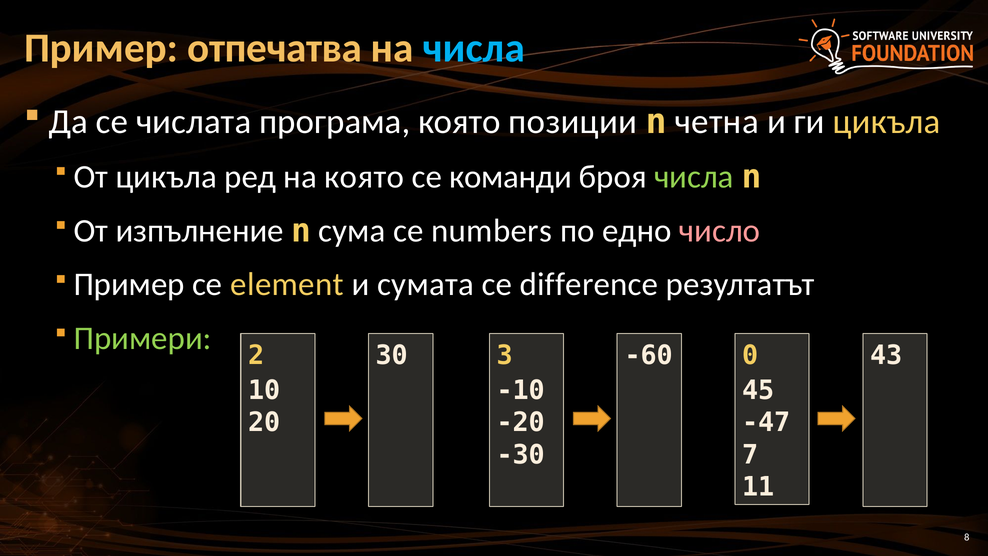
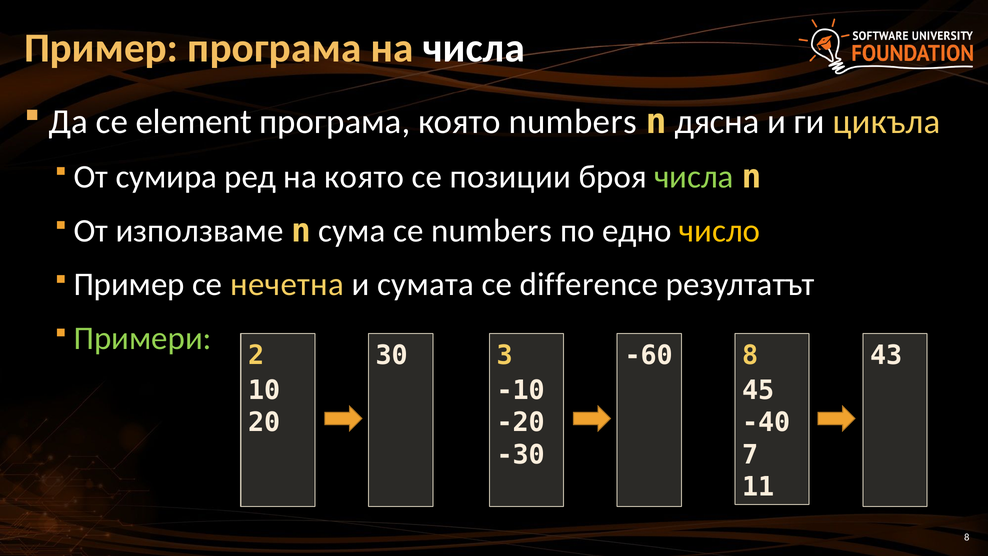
Пример отпечатва: отпечатва -> програма
числа at (474, 48) colour: light blue -> white
числата: числата -> element
която позиции: позиции -> numbers
четна: четна -> дясна
От цикъла: цикъла -> сумира
команди: команди -> позиции
изпълнение: изпълнение -> използваме
число colour: pink -> yellow
element: element -> нечетна
30 0: 0 -> 8
-47: -47 -> -40
